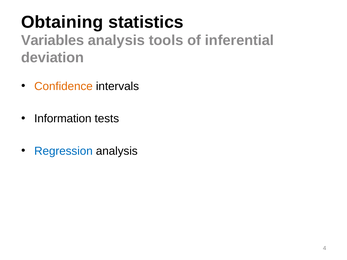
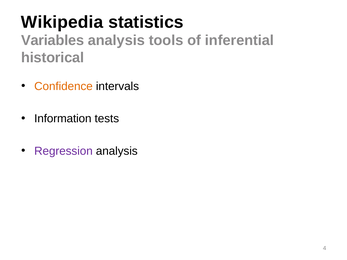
Obtaining: Obtaining -> Wikipedia
deviation: deviation -> historical
Regression colour: blue -> purple
